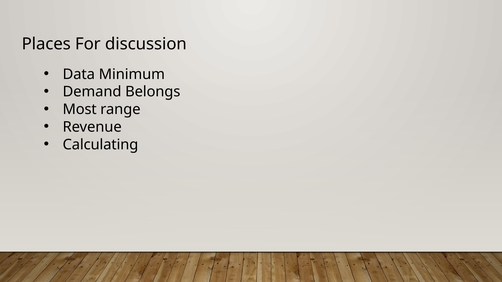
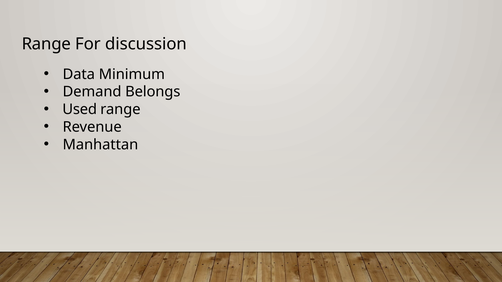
Places at (46, 44): Places -> Range
Most: Most -> Used
Calculating: Calculating -> Manhattan
